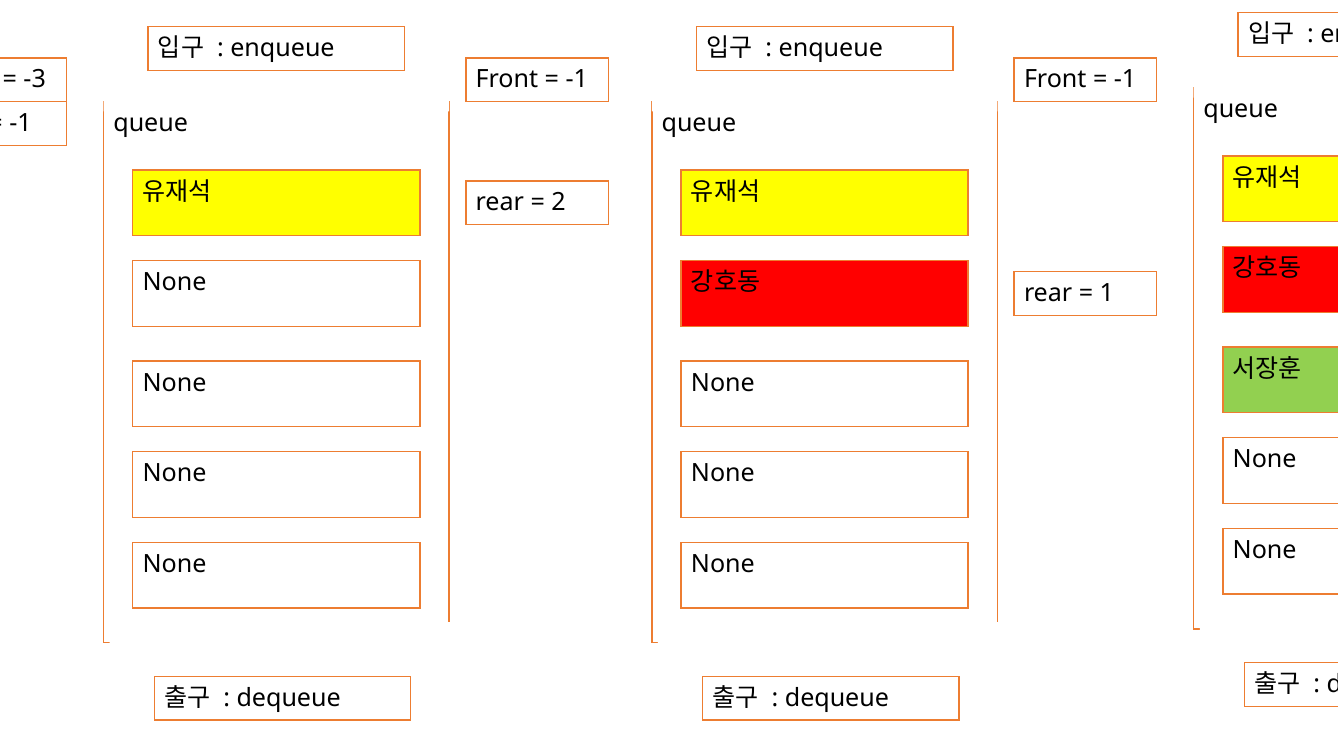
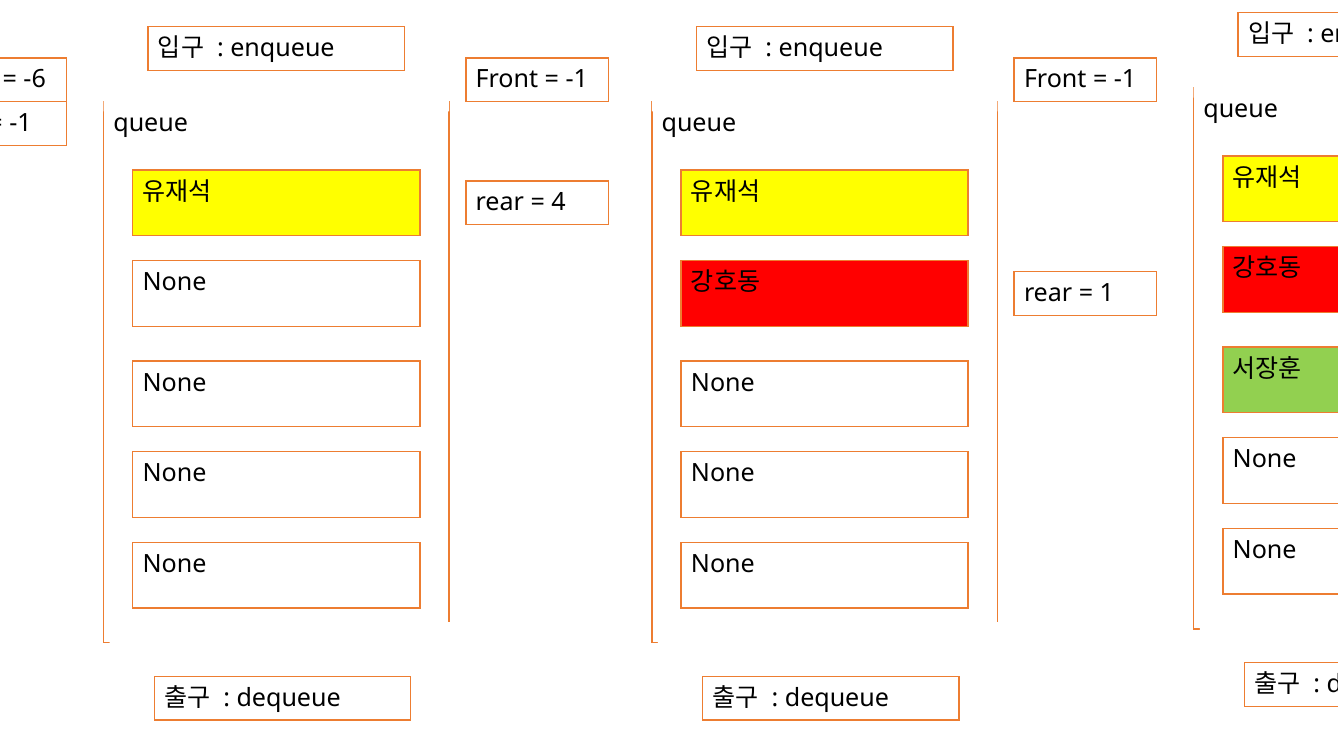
-3: -3 -> -6
2: 2 -> 4
